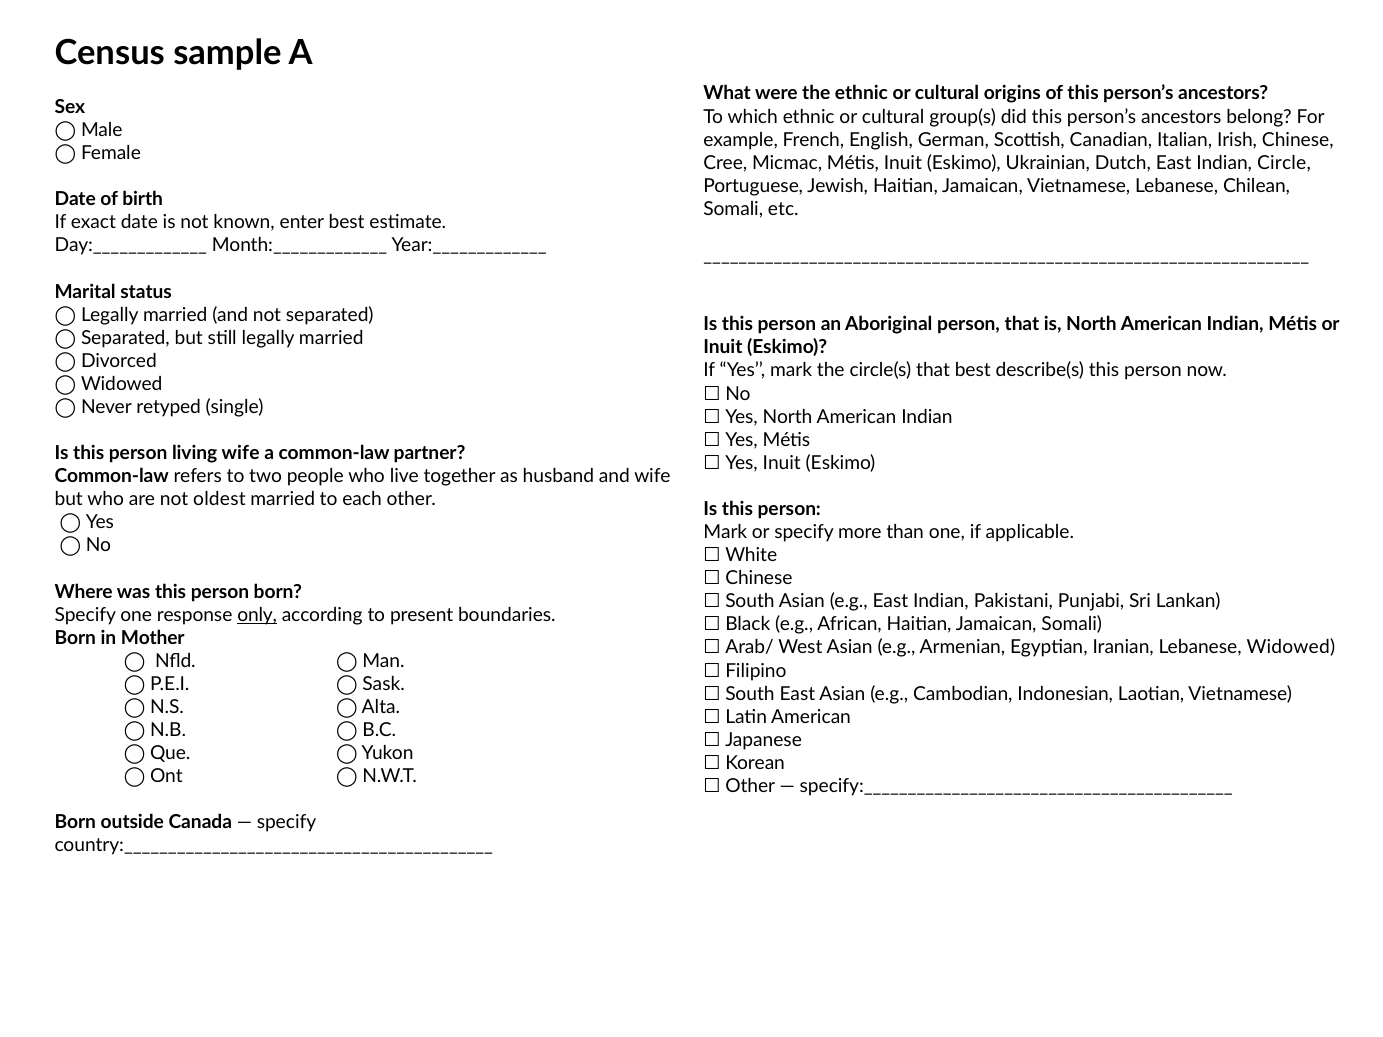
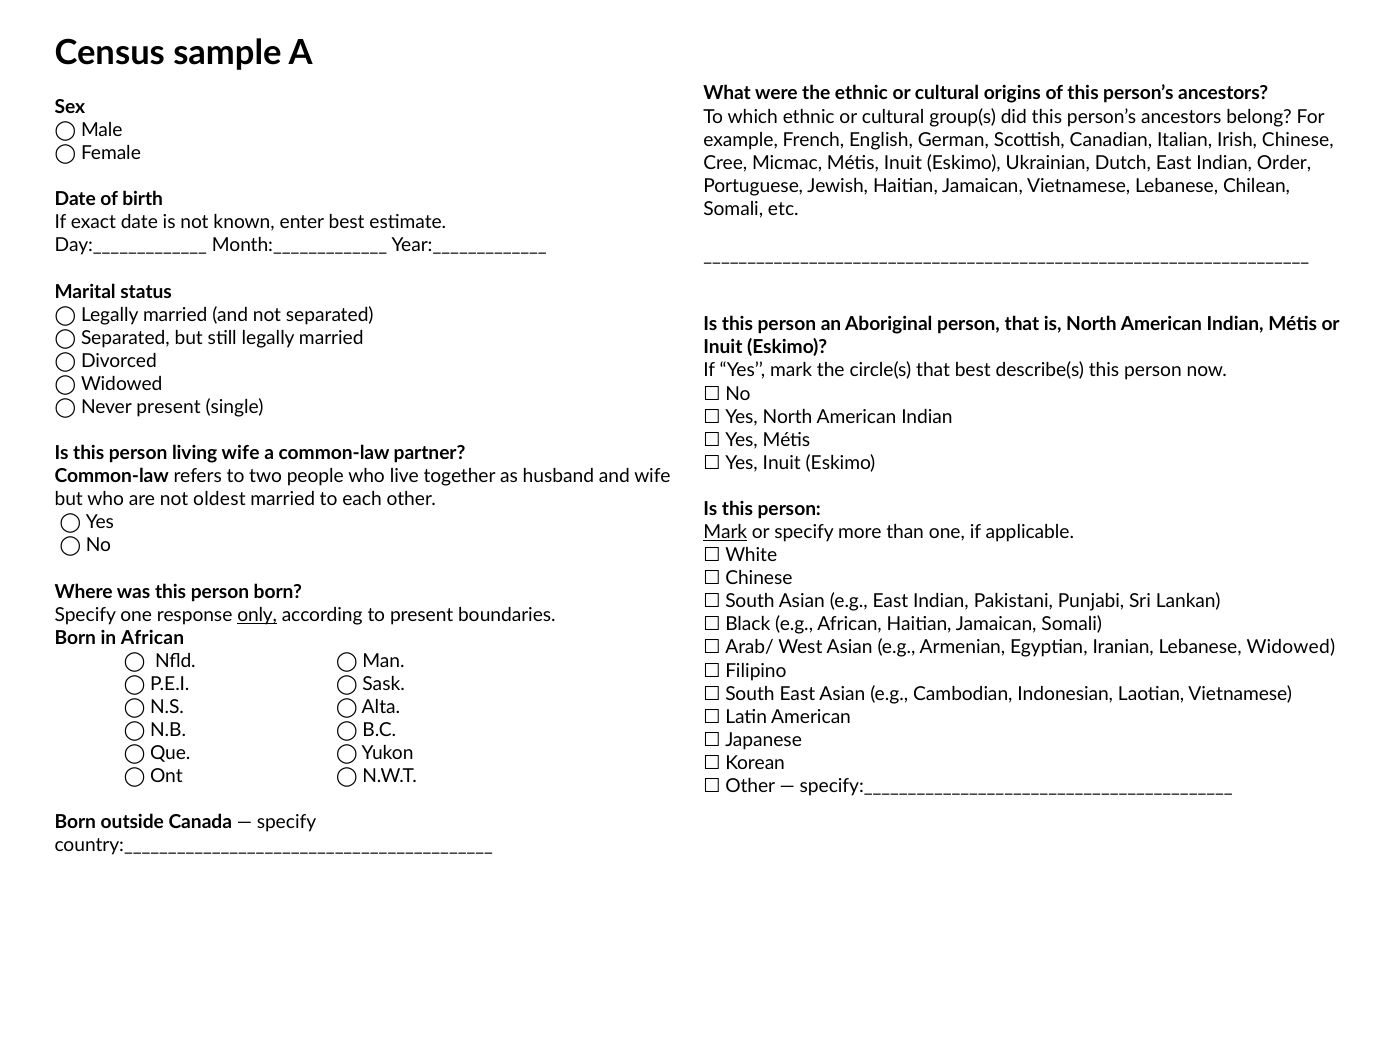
Circle: Circle -> Order
retyped at (169, 407): retyped -> present
Mark at (725, 532) underline: none -> present
in Mother: Mother -> African
